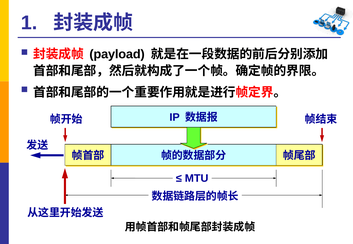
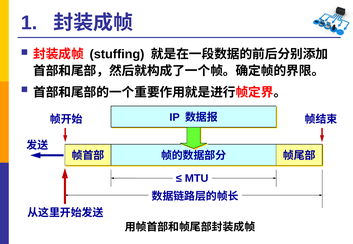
payload: payload -> stuffing
